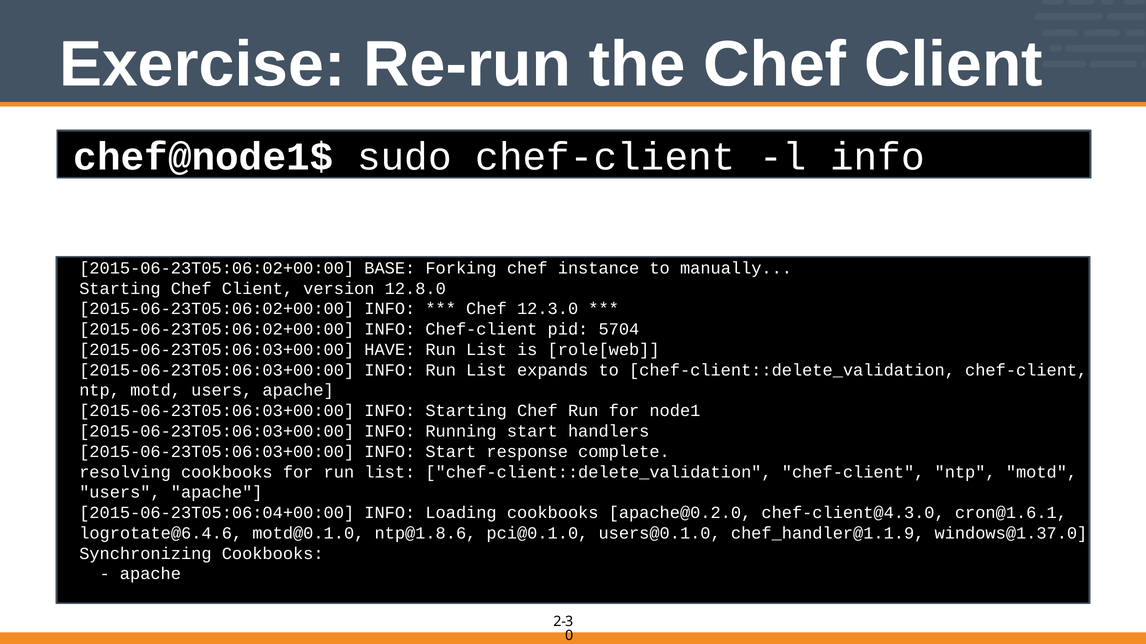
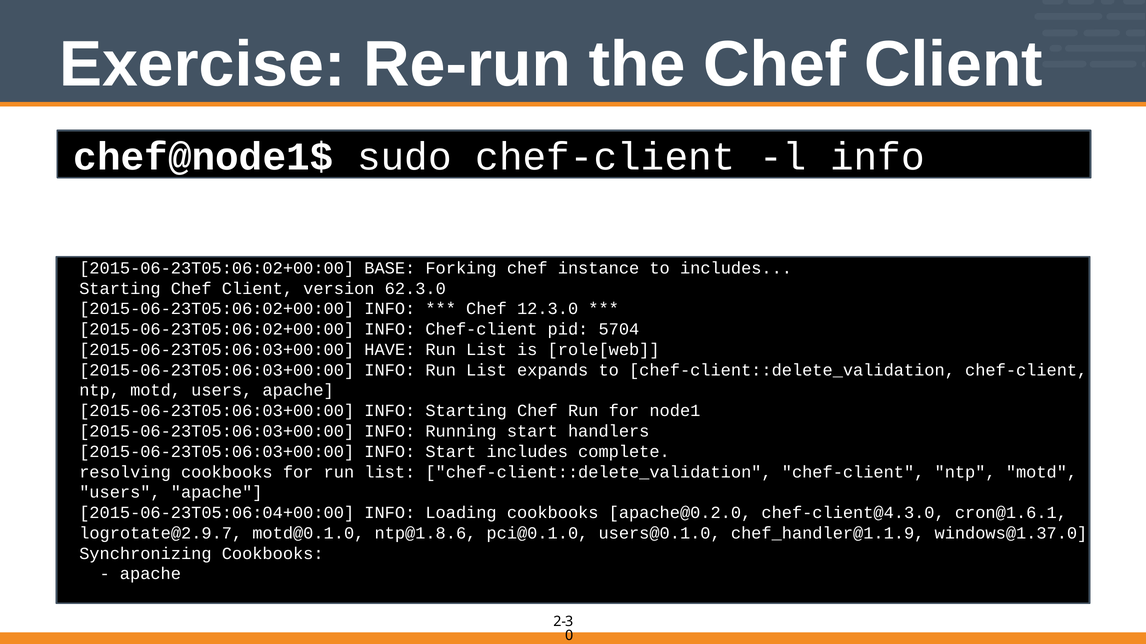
to manually: manually -> includes
12.8.0: 12.8.0 -> 62.3.0
Start response: response -> includes
logrotate@6.4.6: logrotate@6.4.6 -> logrotate@2.9.7
